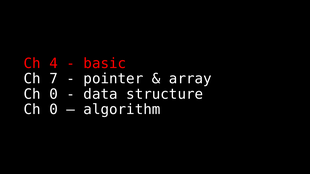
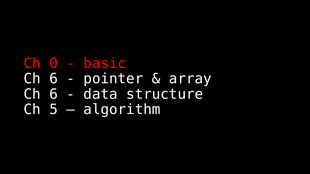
4: 4 -> 0
7 at (54, 79): 7 -> 6
0 at (54, 94): 0 -> 6
0 at (54, 110): 0 -> 5
